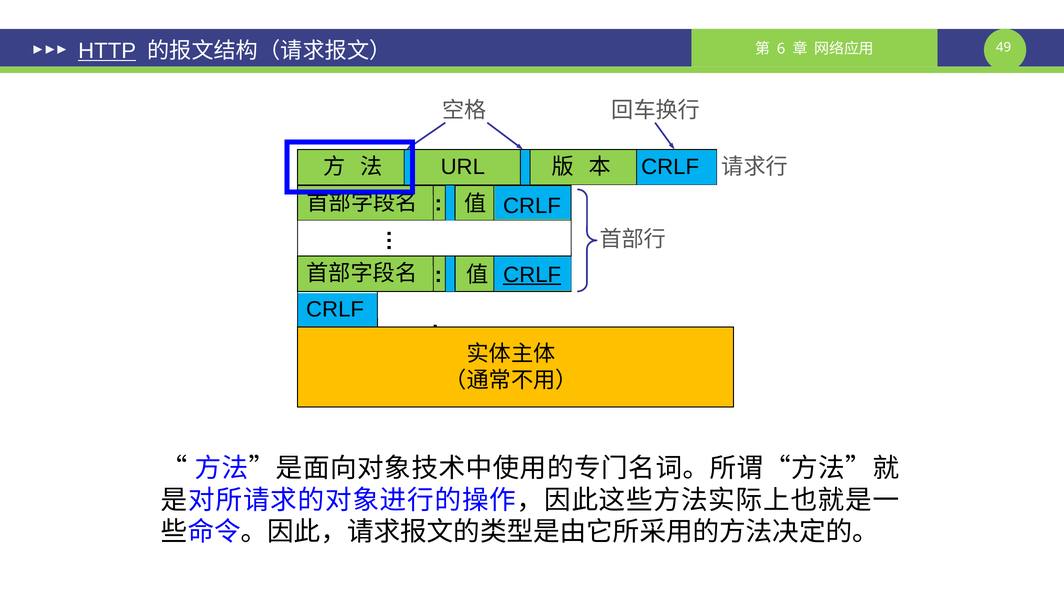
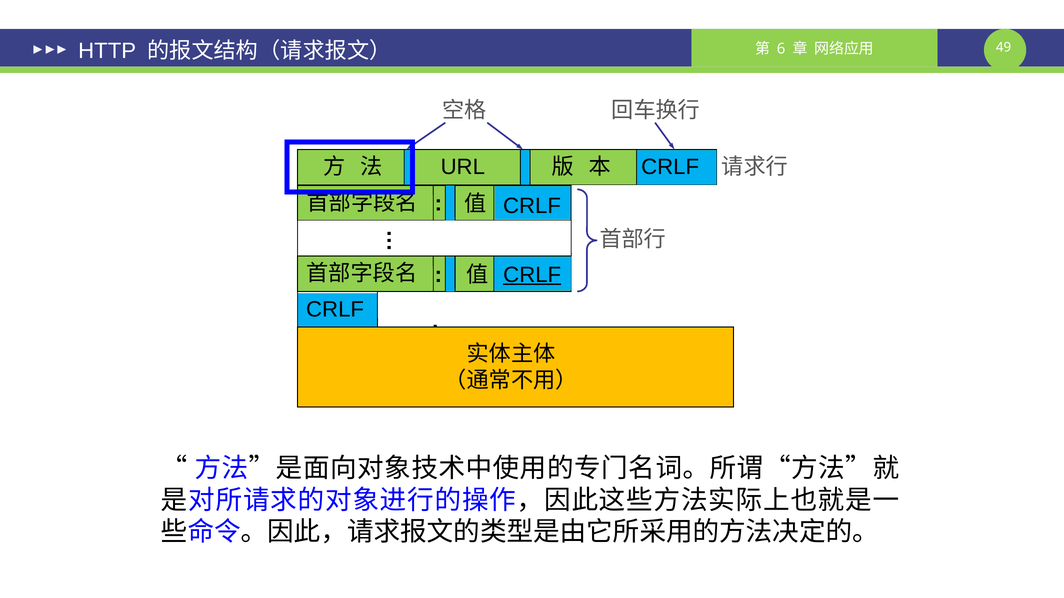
HTTP underline: present -> none
